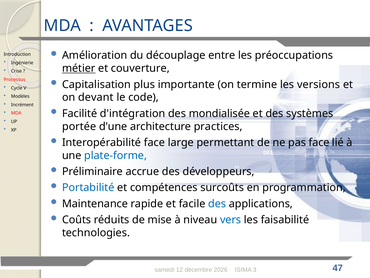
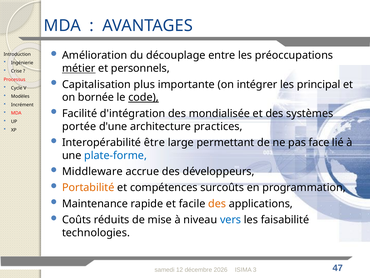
couverture: couverture -> personnels
termine: termine -> intégrer
versions: versions -> principal
devant: devant -> bornée
code underline: none -> present
Interopérabilité face: face -> être
Préliminaire: Préliminaire -> Middleware
Portabilité colour: blue -> orange
des at (217, 203) colour: blue -> orange
